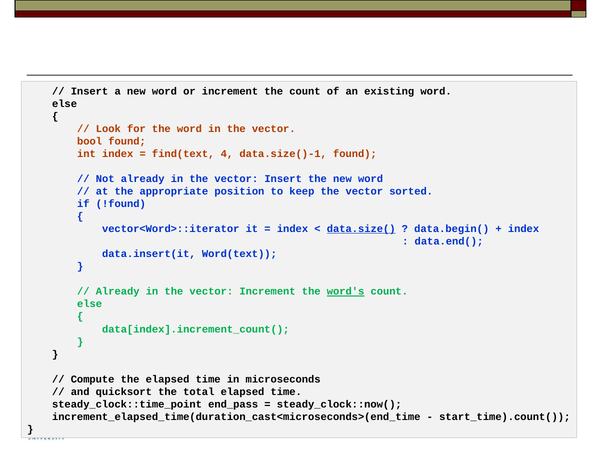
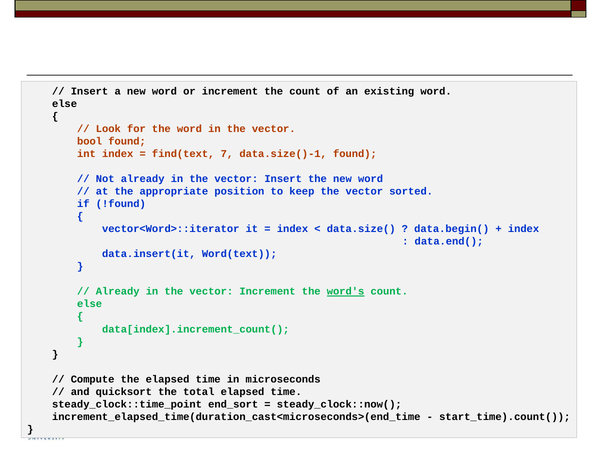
4: 4 -> 7
data.size( underline: present -> none
end_pass: end_pass -> end_sort
